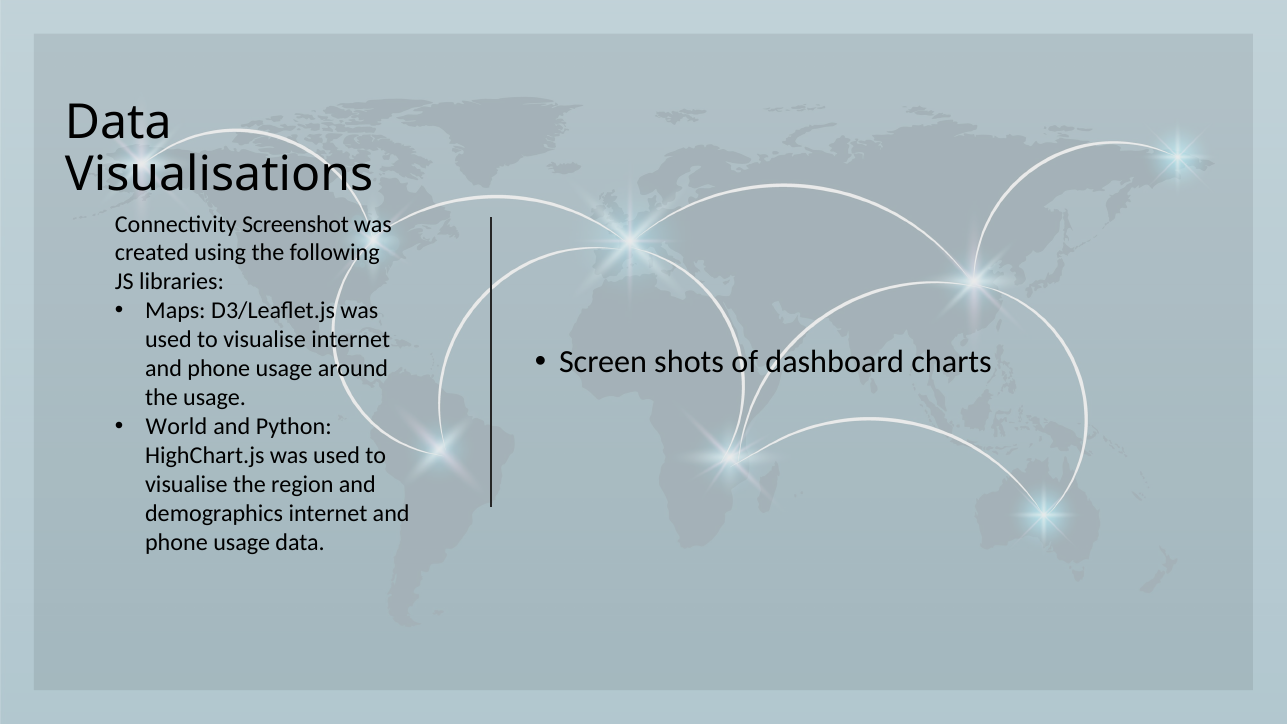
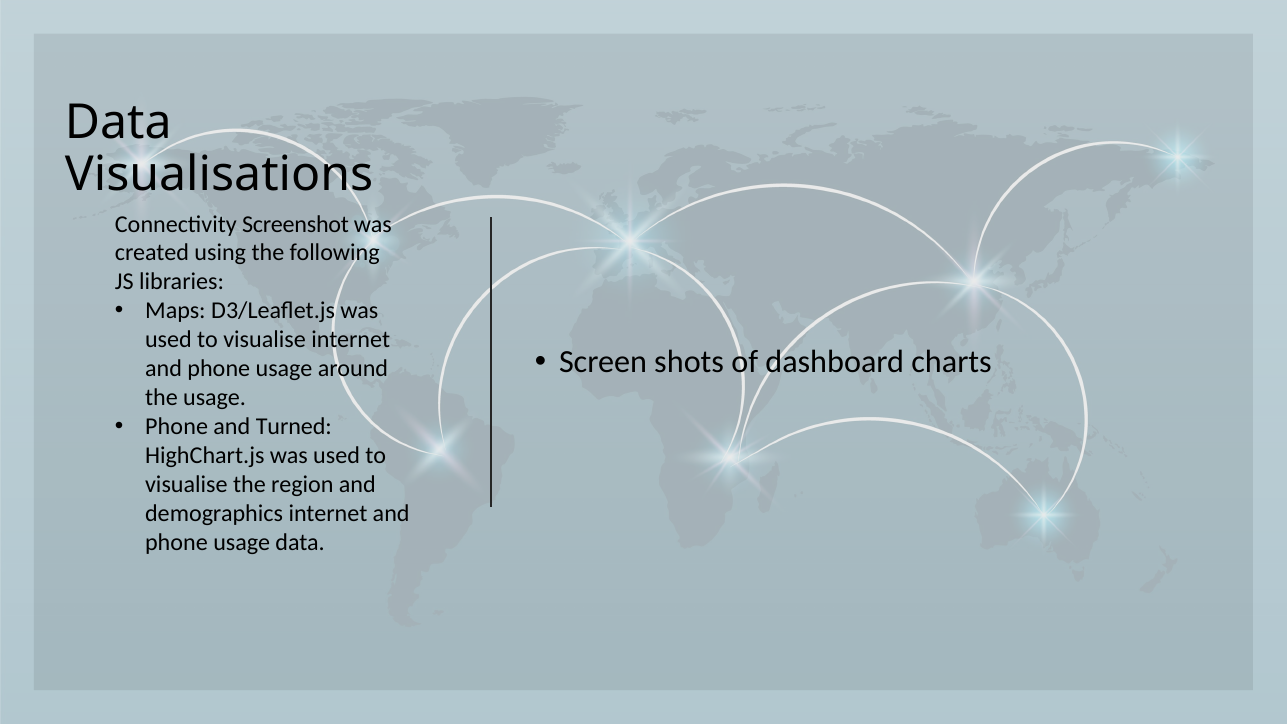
World at (177, 427): World -> Phone
Python: Python -> Turned
